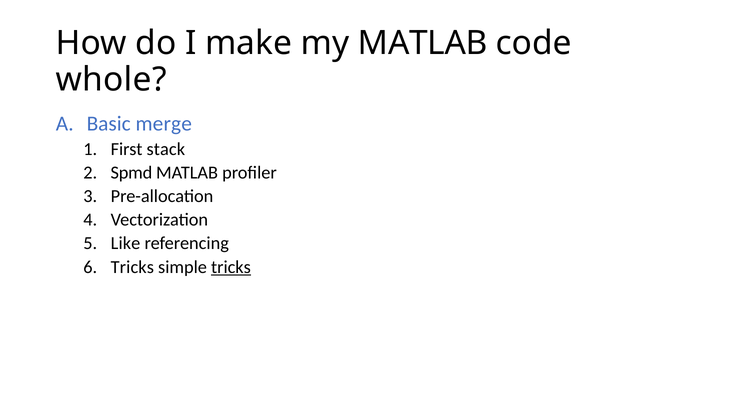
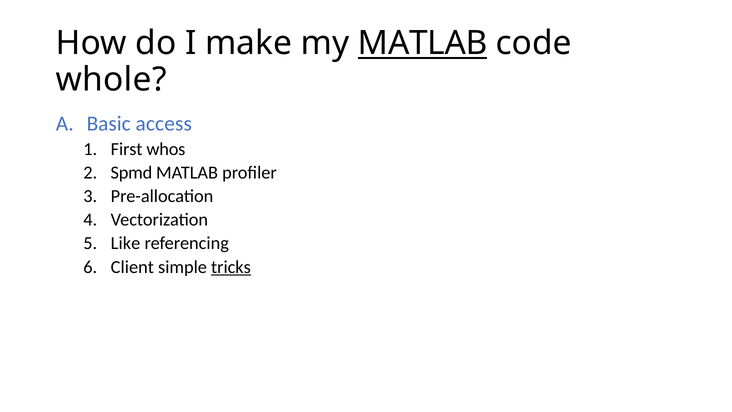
MATLAB at (423, 43) underline: none -> present
merge: merge -> access
stack: stack -> whos
Tricks at (132, 267): Tricks -> Client
